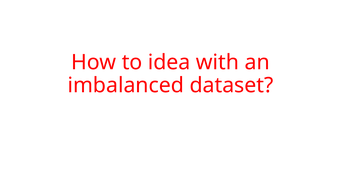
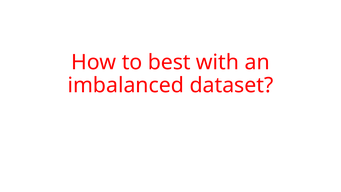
idea: idea -> best
